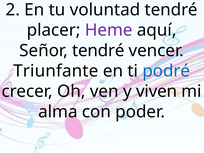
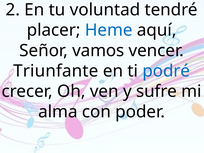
Heme colour: purple -> blue
Señor tendré: tendré -> vamos
viven: viven -> sufre
